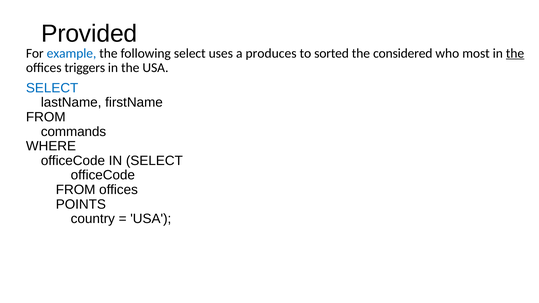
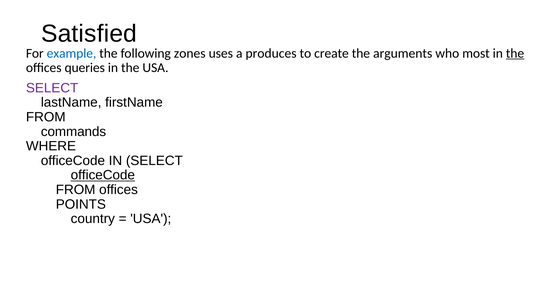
Provided: Provided -> Satisfied
following select: select -> zones
sorted: sorted -> create
considered: considered -> arguments
triggers: triggers -> queries
SELECT at (52, 88) colour: blue -> purple
officeCode at (103, 175) underline: none -> present
